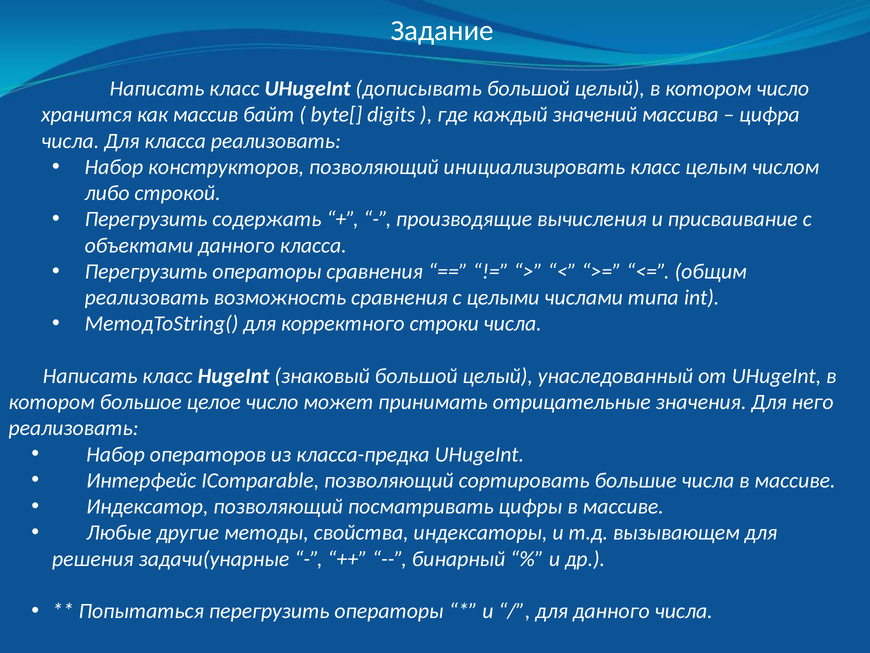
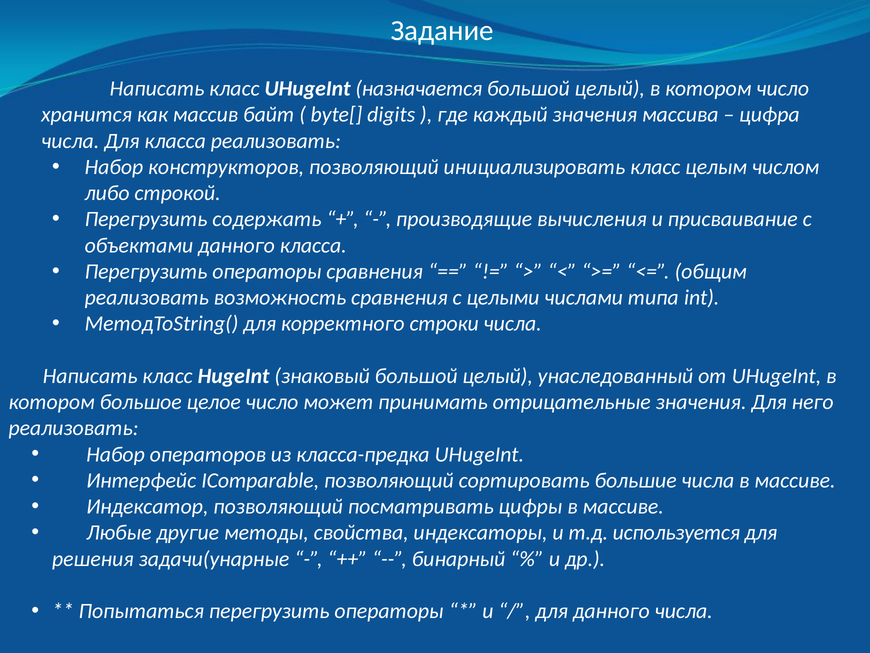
дописывать: дописывать -> назначается
каждый значений: значений -> значения
вызывающем: вызывающем -> используется
